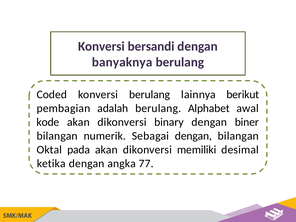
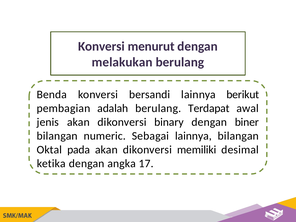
bersandi: bersandi -> menurut
banyaknya: banyaknya -> melakukan
Coded: Coded -> Benda
konversi berulang: berulang -> bersandi
Alphabet: Alphabet -> Terdapat
kode: kode -> jenis
numerik: numerik -> numeric
Sebagai dengan: dengan -> lainnya
77: 77 -> 17
